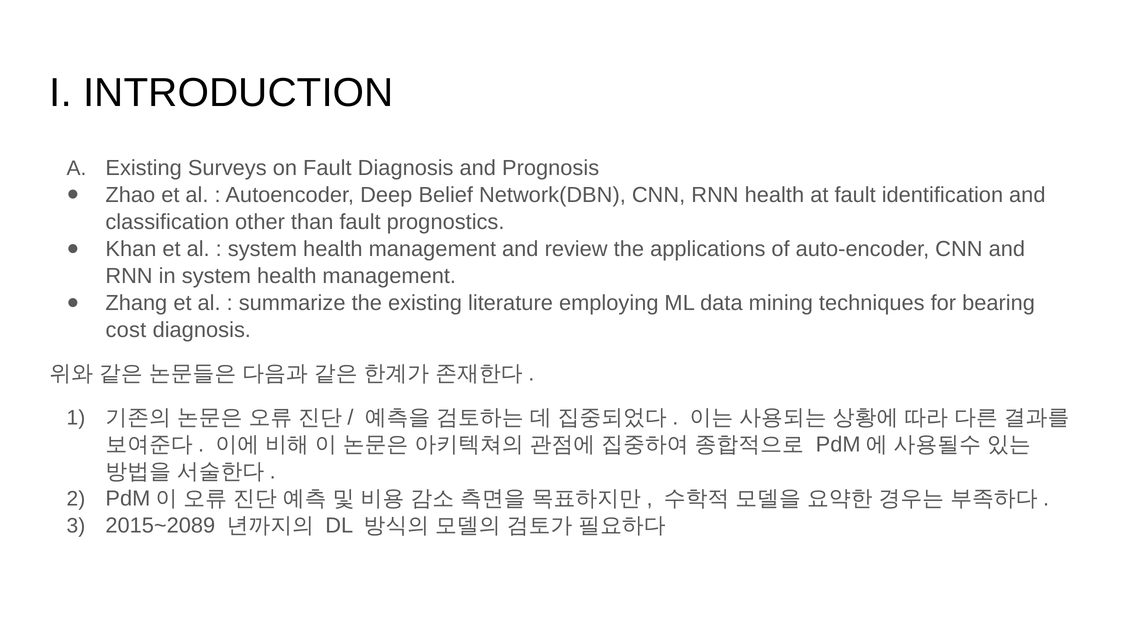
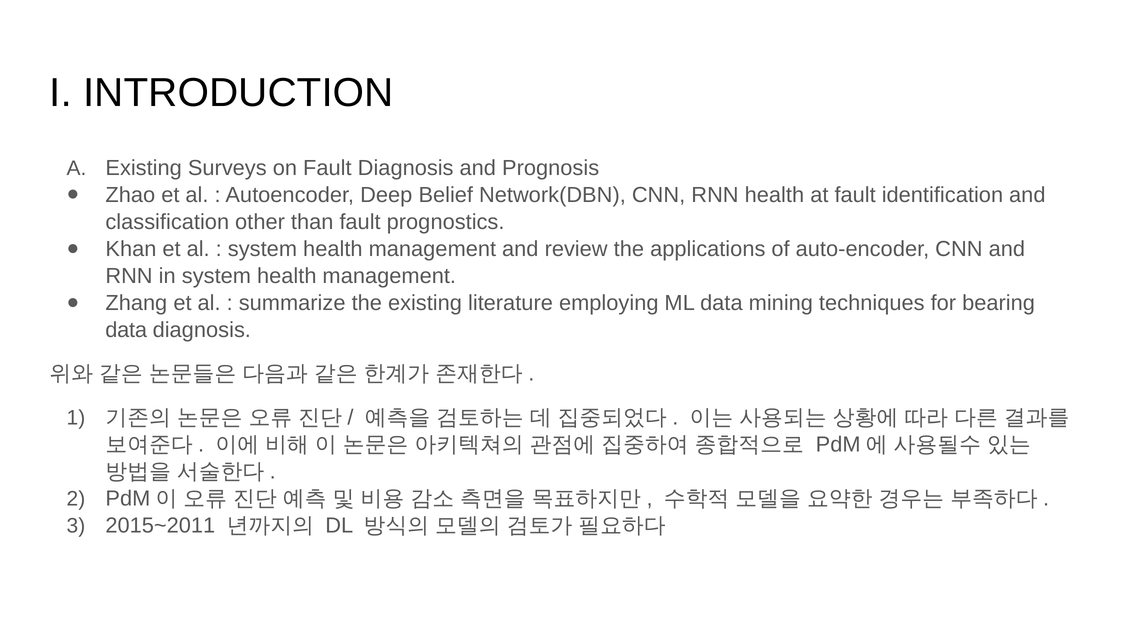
cost at (126, 330): cost -> data
2015~2089: 2015~2089 -> 2015~2011
